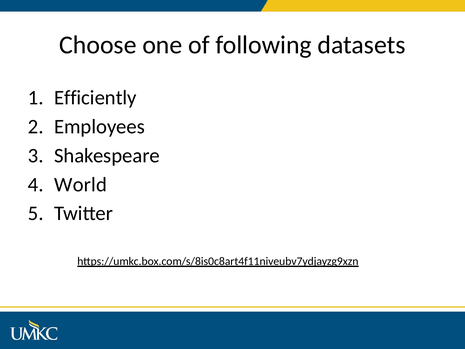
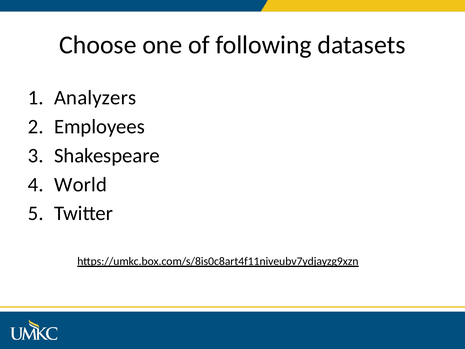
Efficiently: Efficiently -> Analyzers
